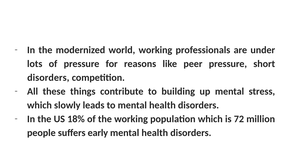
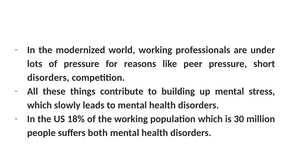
72: 72 -> 30
early: early -> both
